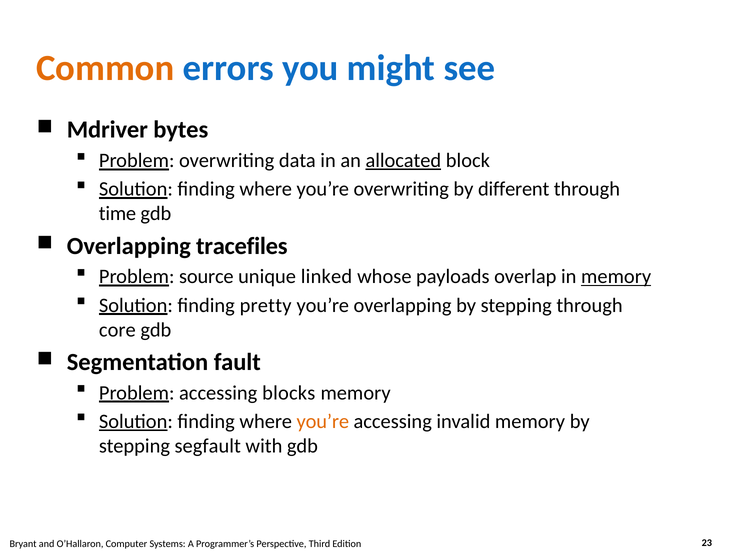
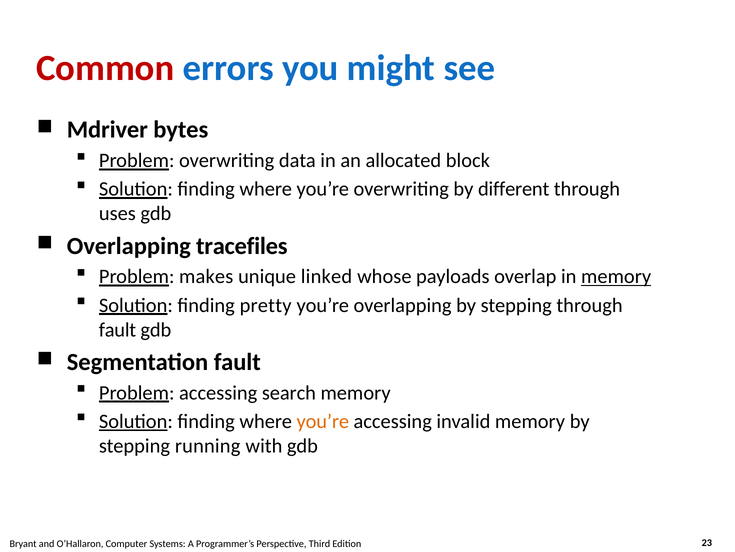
Common colour: orange -> red
allocated underline: present -> none
time: time -> uses
source: source -> makes
core at (117, 329): core -> fault
blocks: blocks -> search
segfault: segfault -> running
